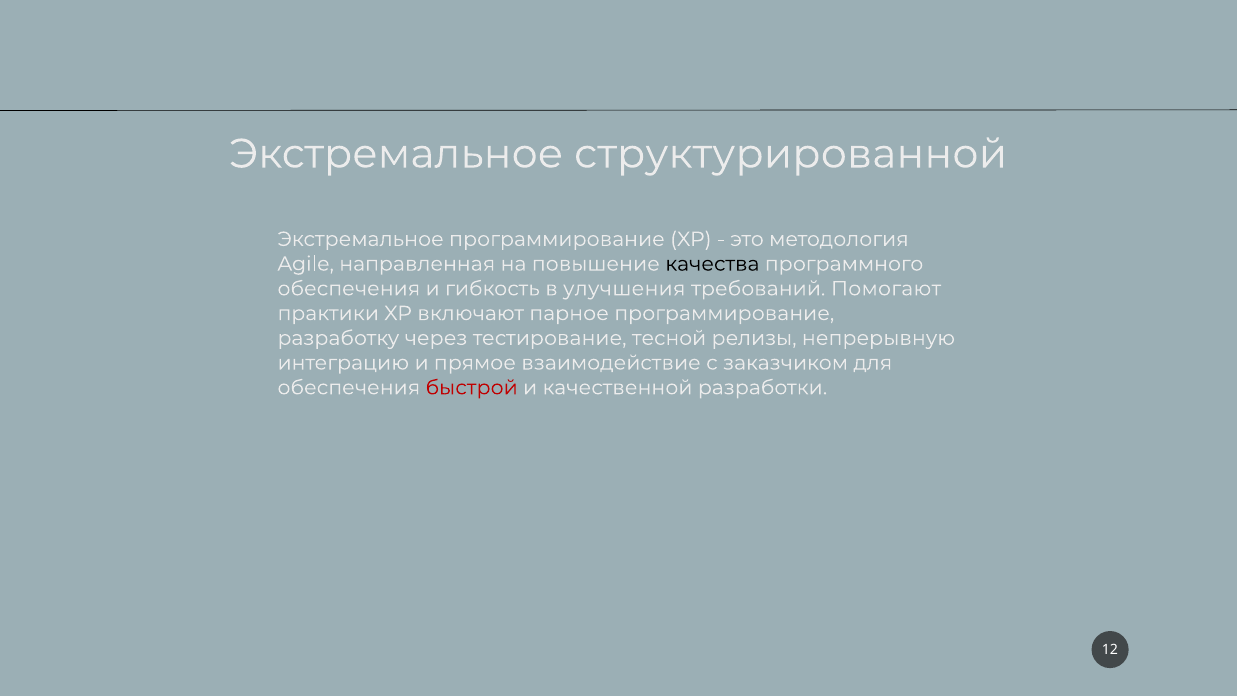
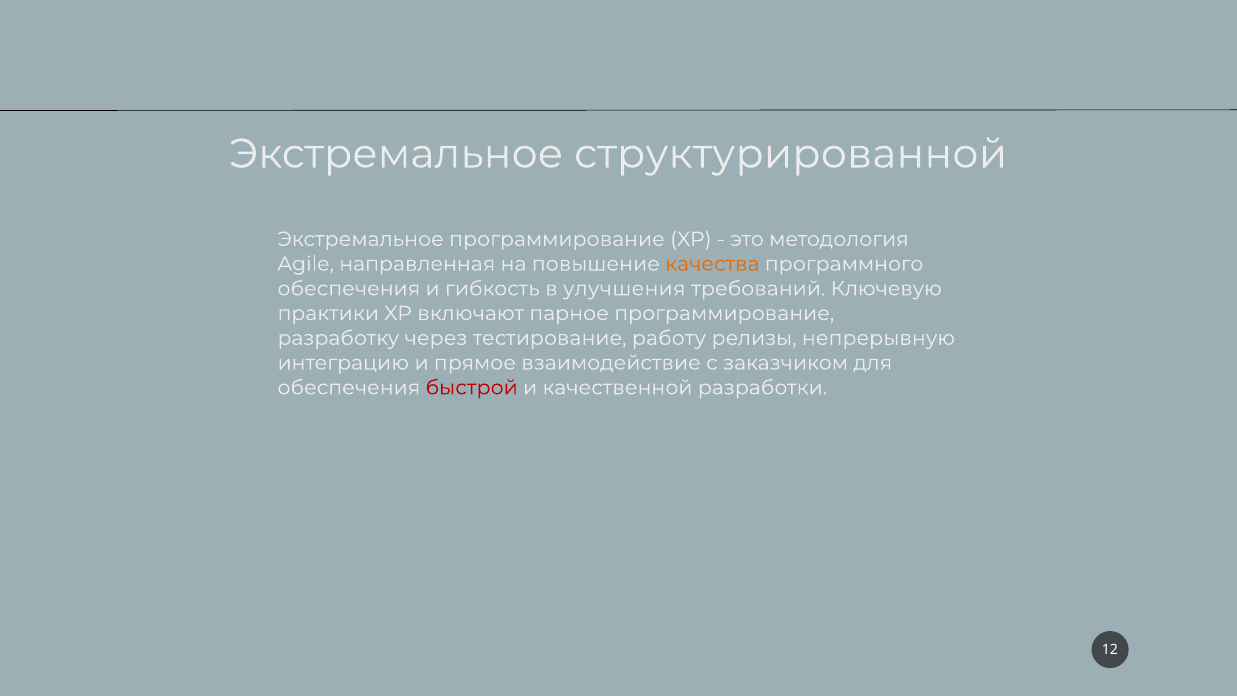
качества colour: black -> orange
Помогают: Помогают -> Ключевую
тесной: тесной -> работу
